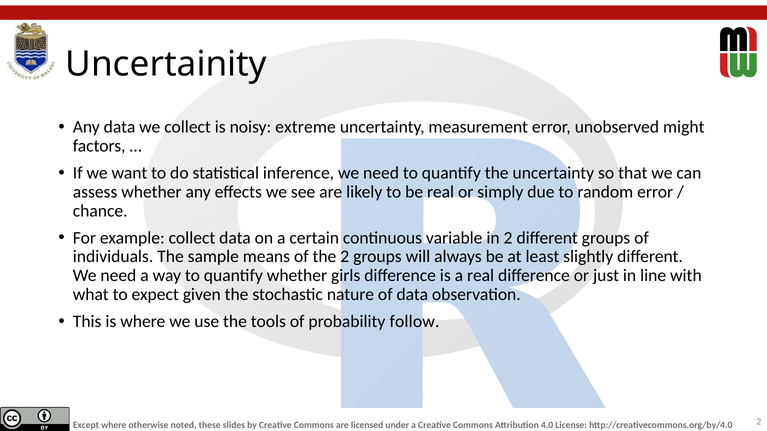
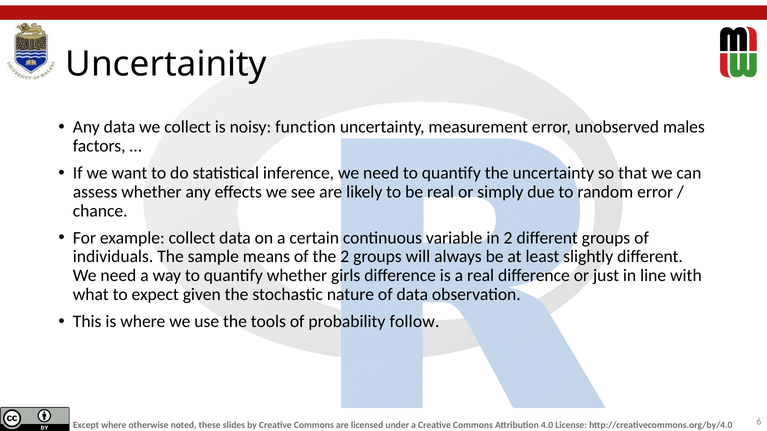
extreme: extreme -> function
might: might -> males
2 at (759, 422): 2 -> 6
